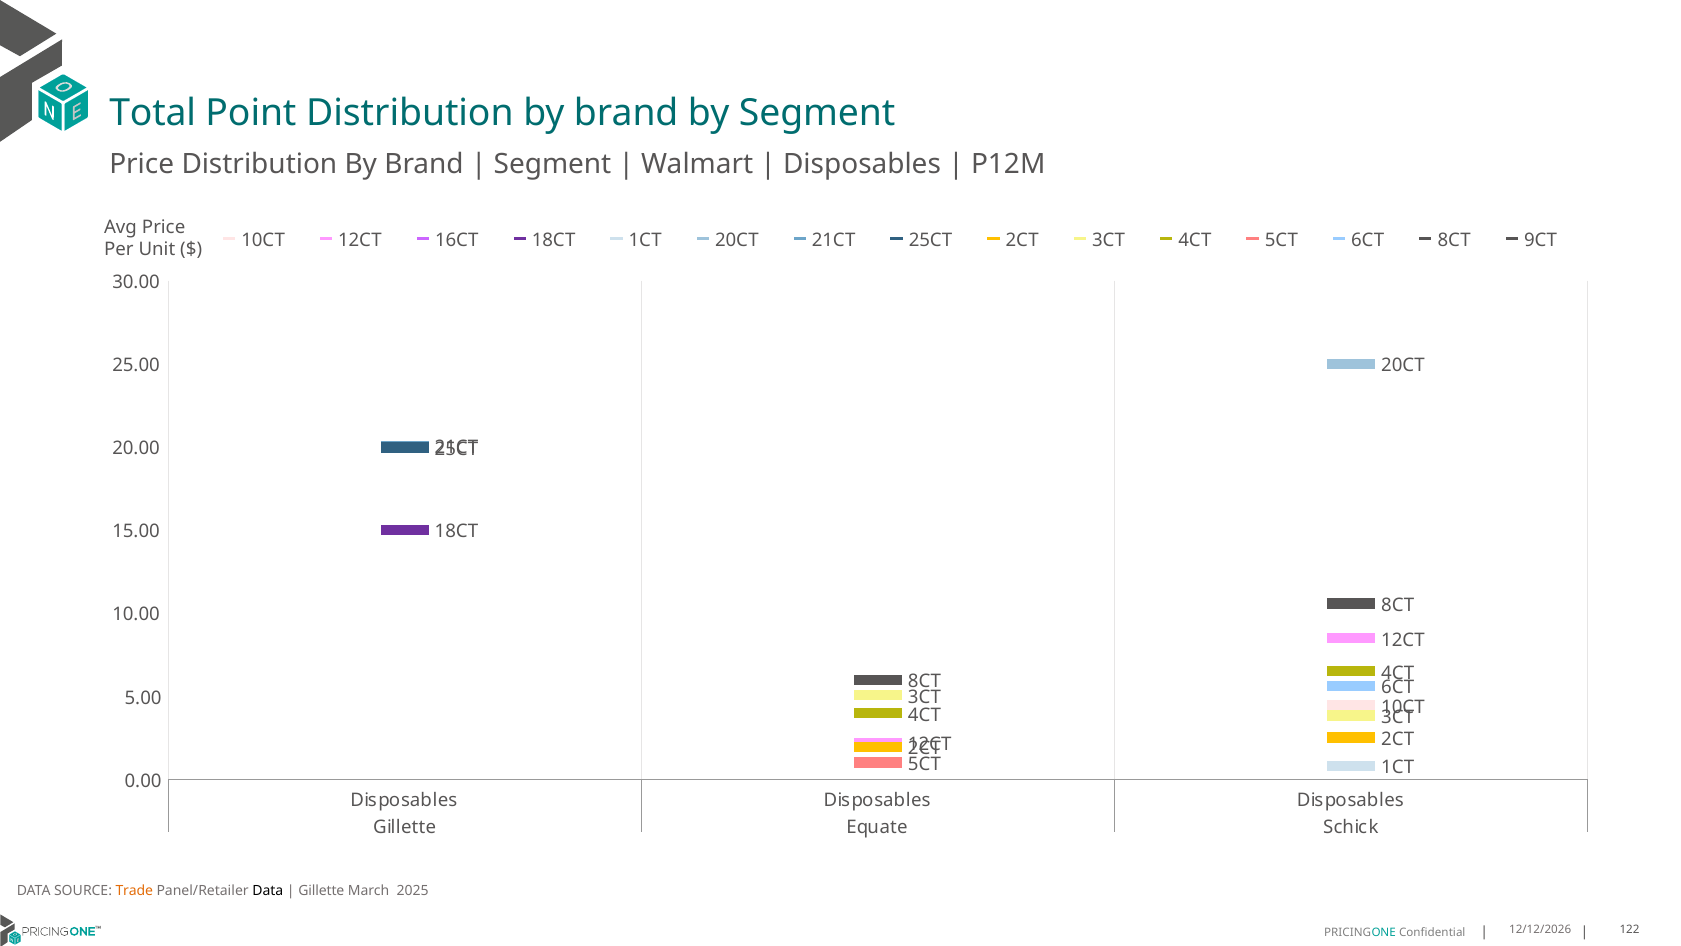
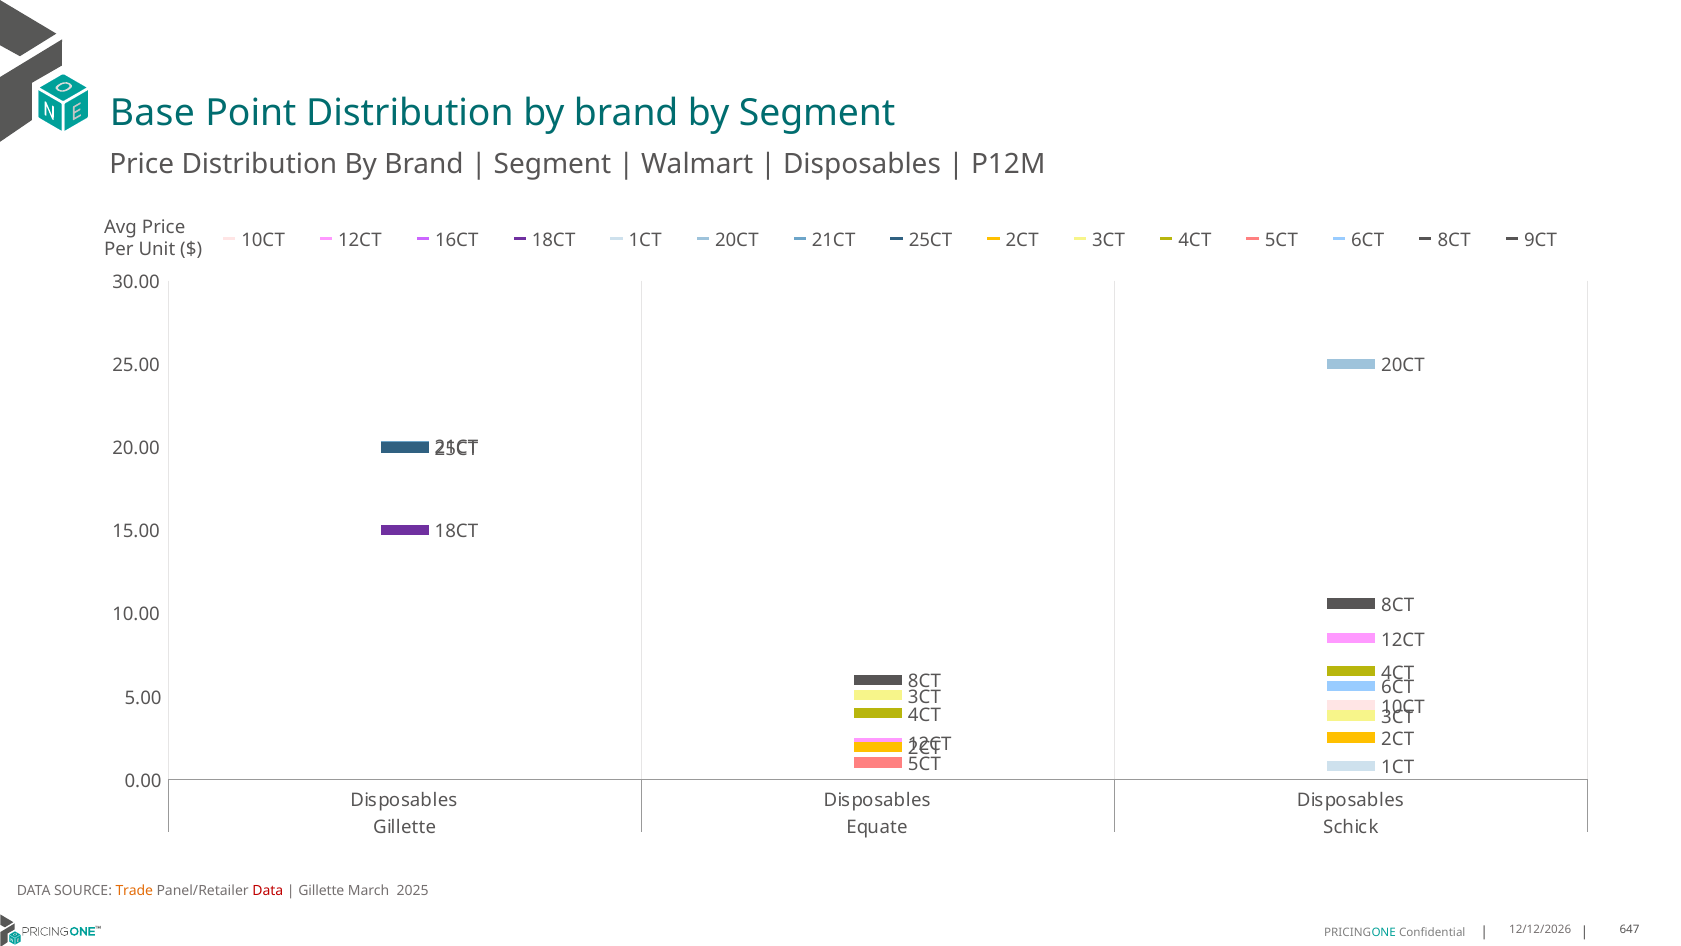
Total: Total -> Base
Data at (268, 891) colour: black -> red
122: 122 -> 647
